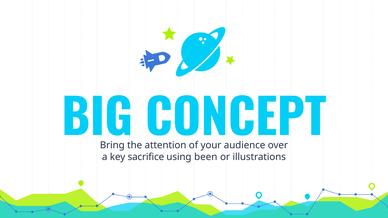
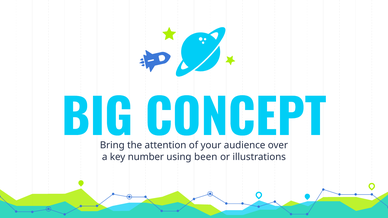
sacrifice: sacrifice -> number
